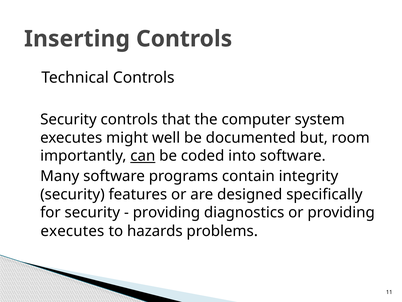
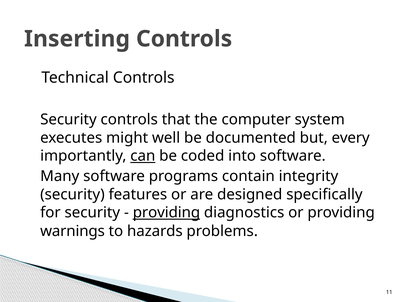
room: room -> every
providing at (166, 212) underline: none -> present
executes at (72, 231): executes -> warnings
